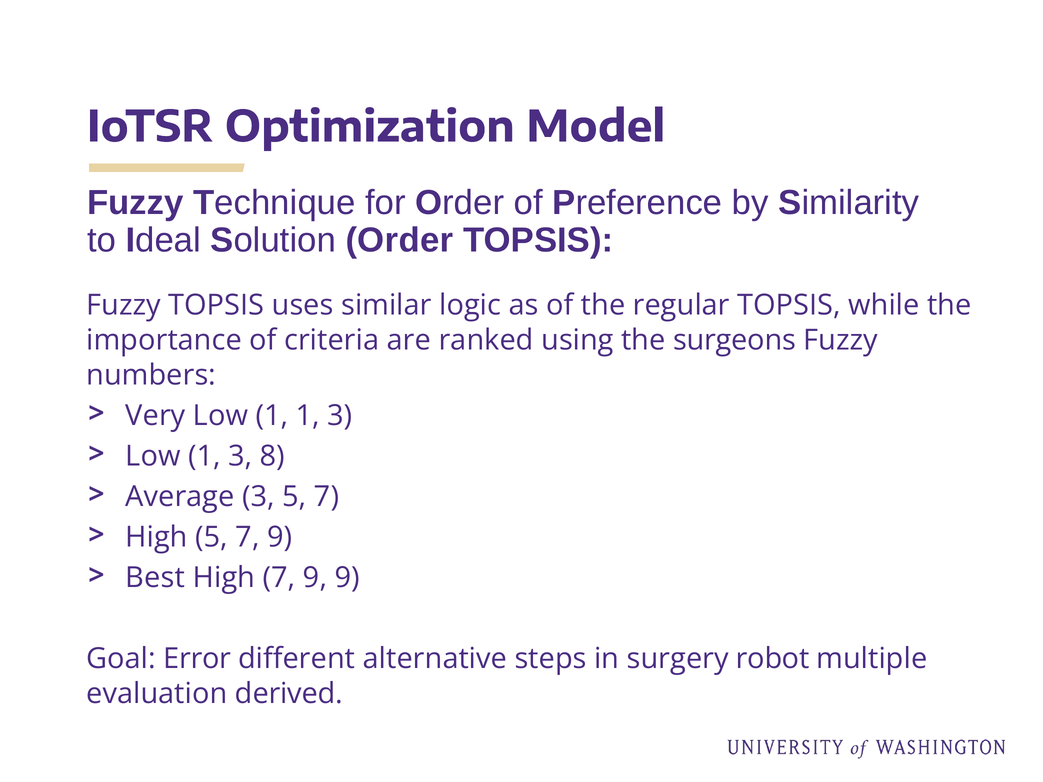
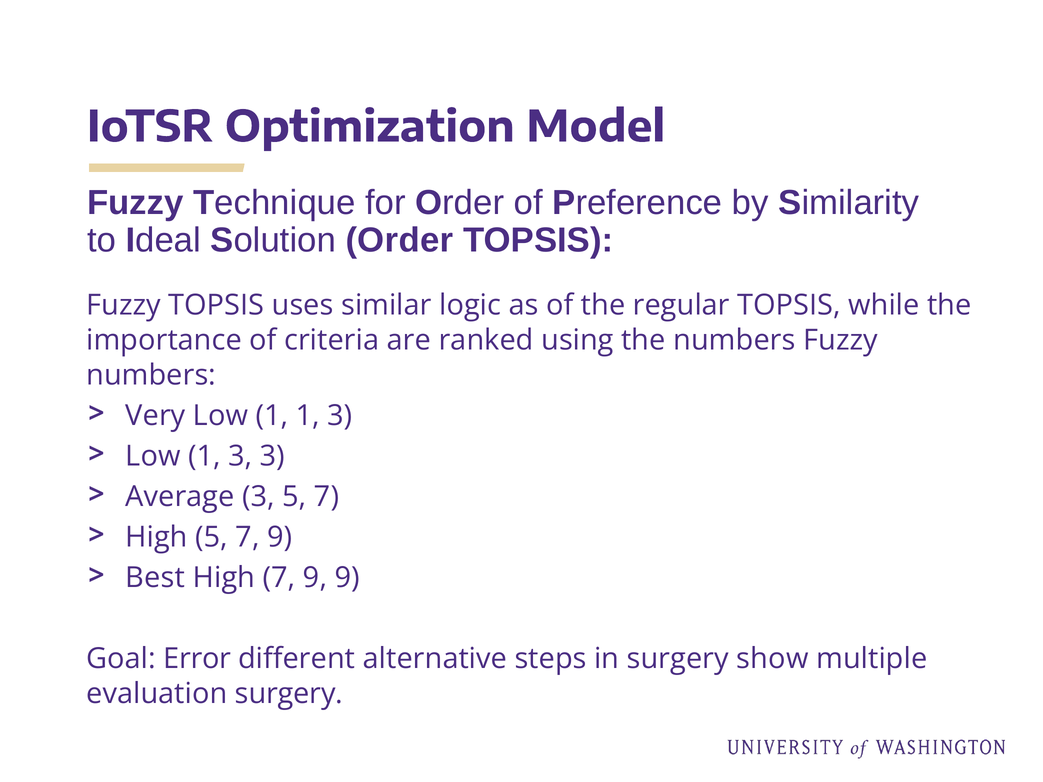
the surgeons: surgeons -> numbers
3 8: 8 -> 3
robot: robot -> show
evaluation derived: derived -> surgery
